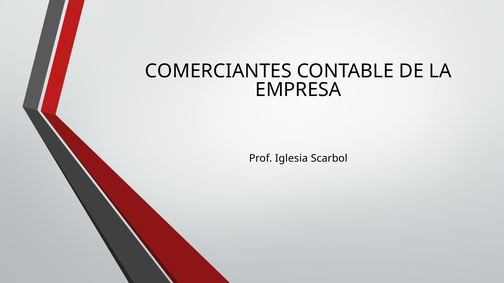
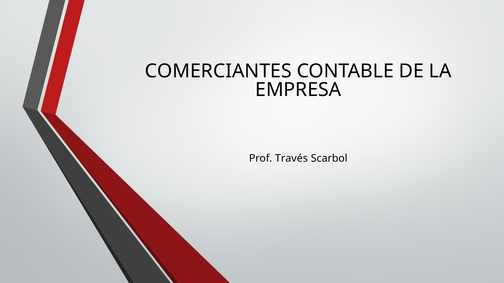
Iglesia: Iglesia -> Través
